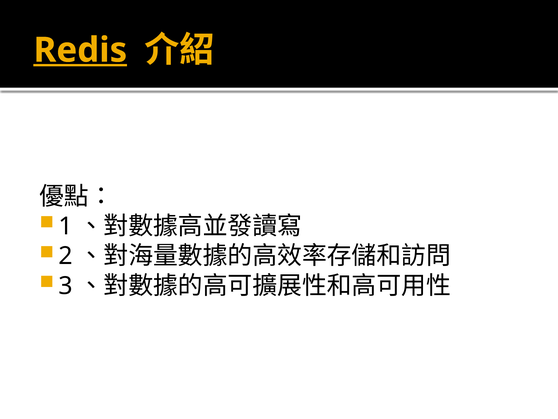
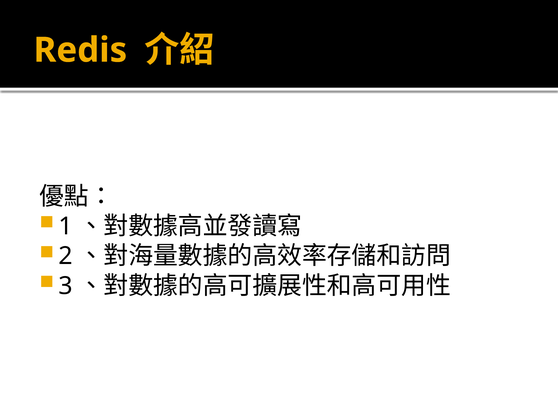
Redis underline: present -> none
